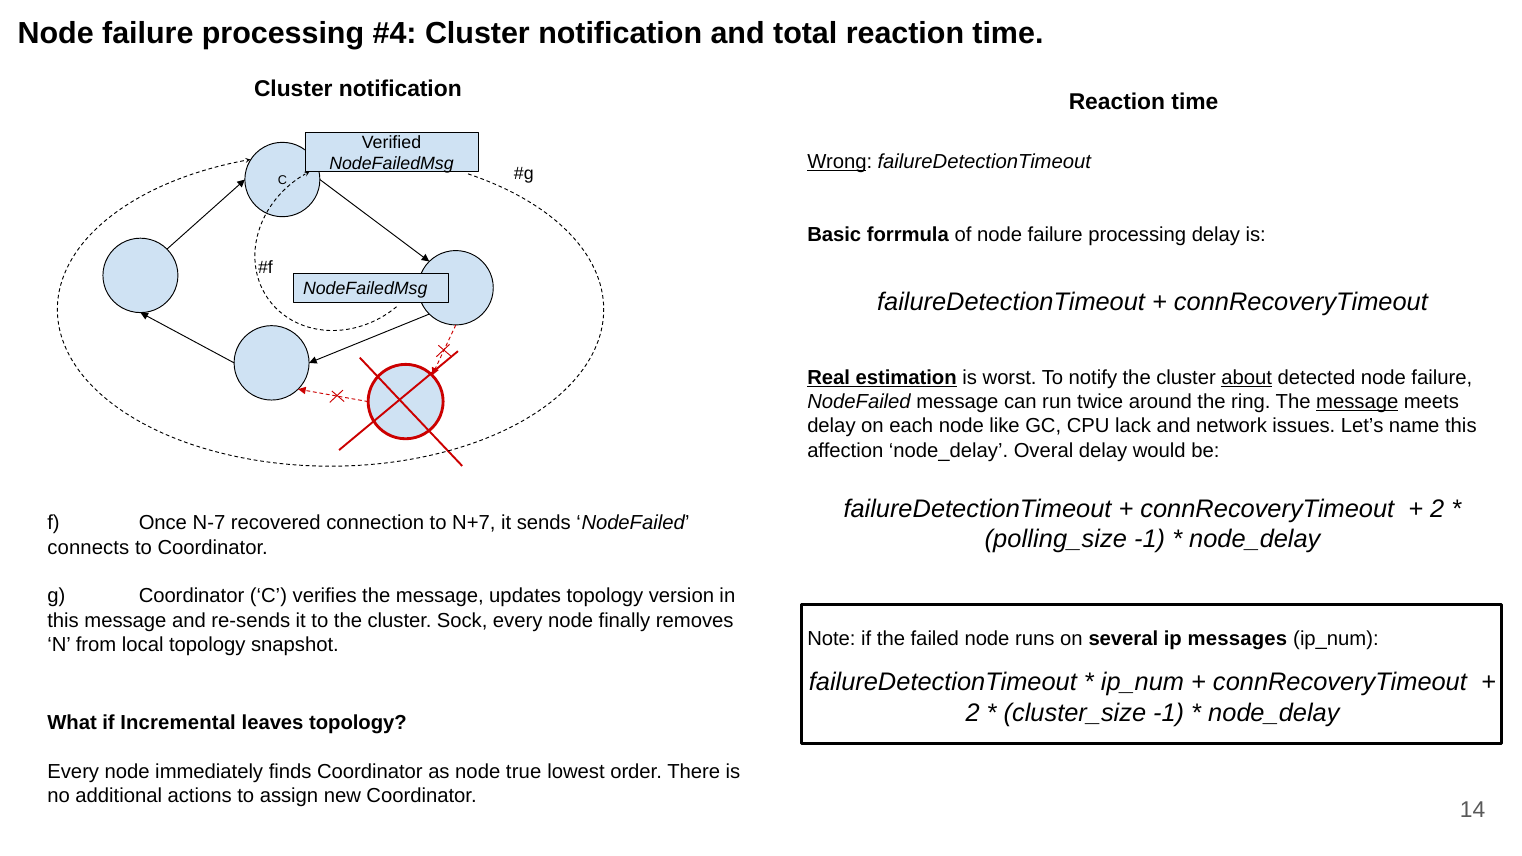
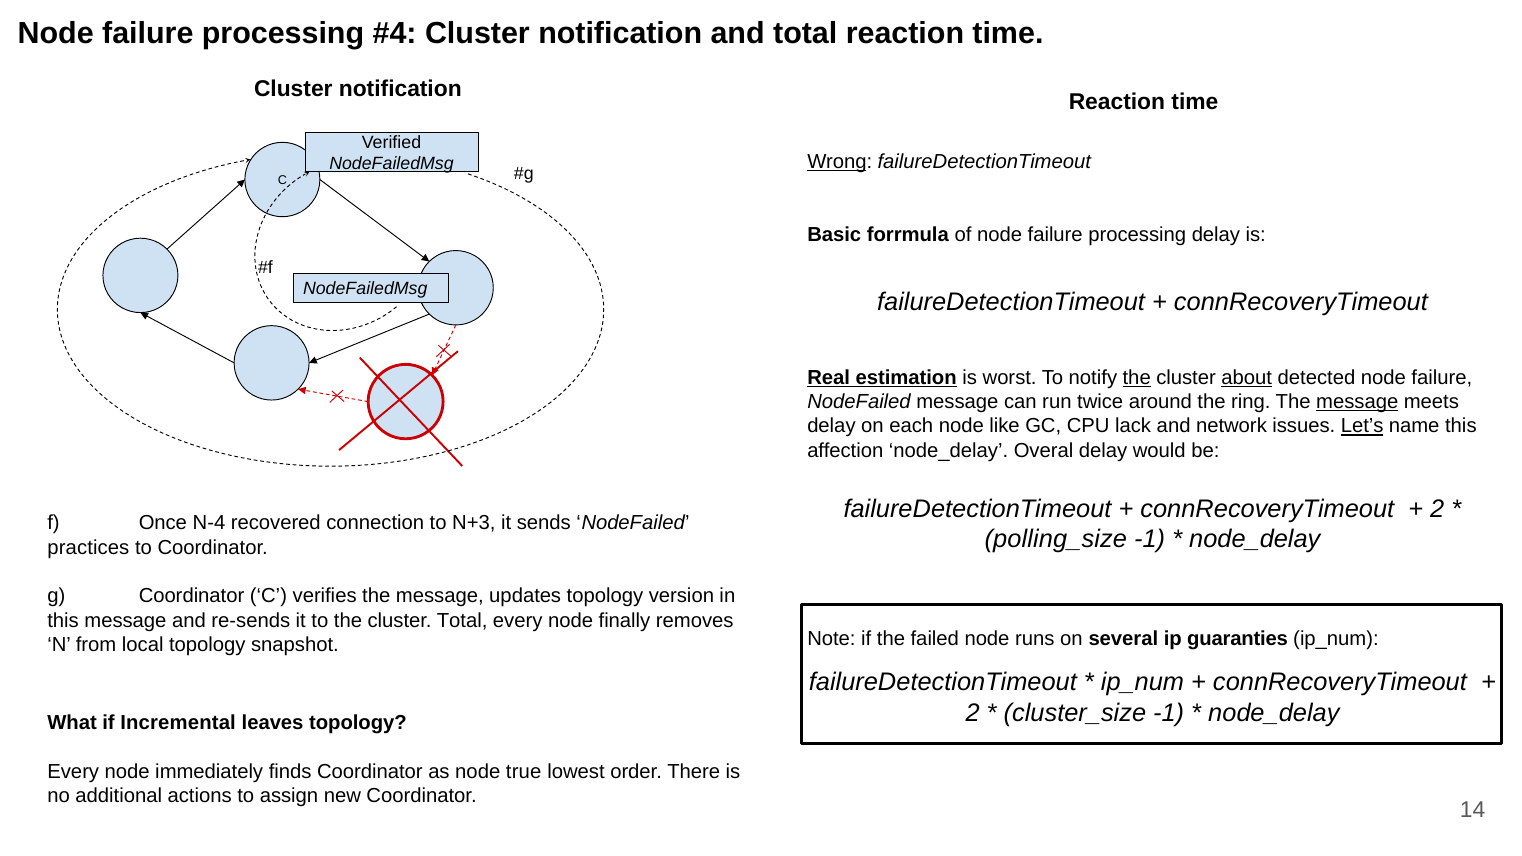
the at (1137, 378) underline: none -> present
Let’s underline: none -> present
N-7: N-7 -> N-4
N+7: N+7 -> N+3
connects: connects -> practices
cluster Sock: Sock -> Total
messages: messages -> guaranties
